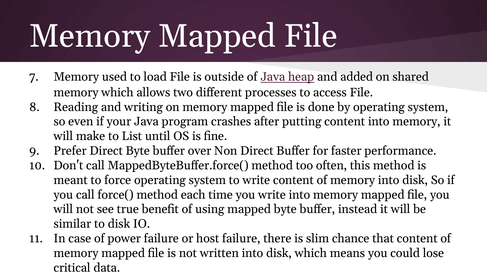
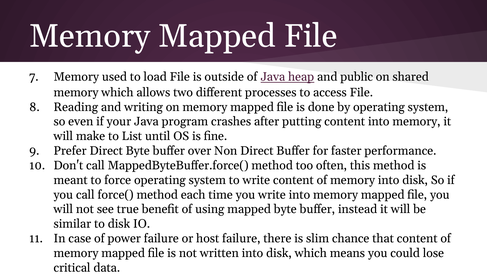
added: added -> public
